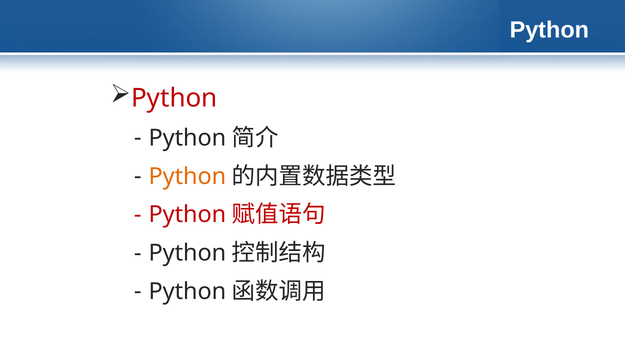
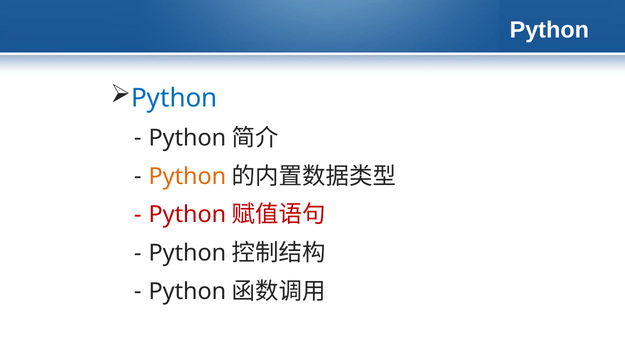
Python at (174, 98) colour: red -> blue
